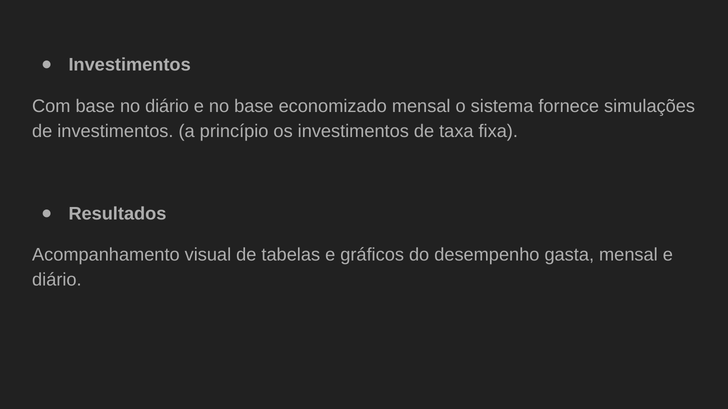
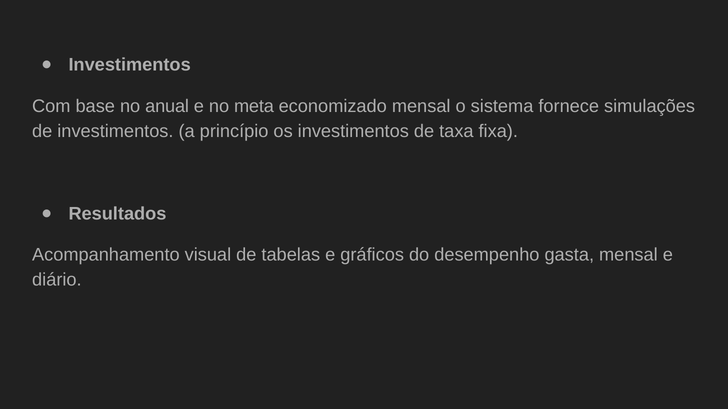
no diário: diário -> anual
no base: base -> meta
